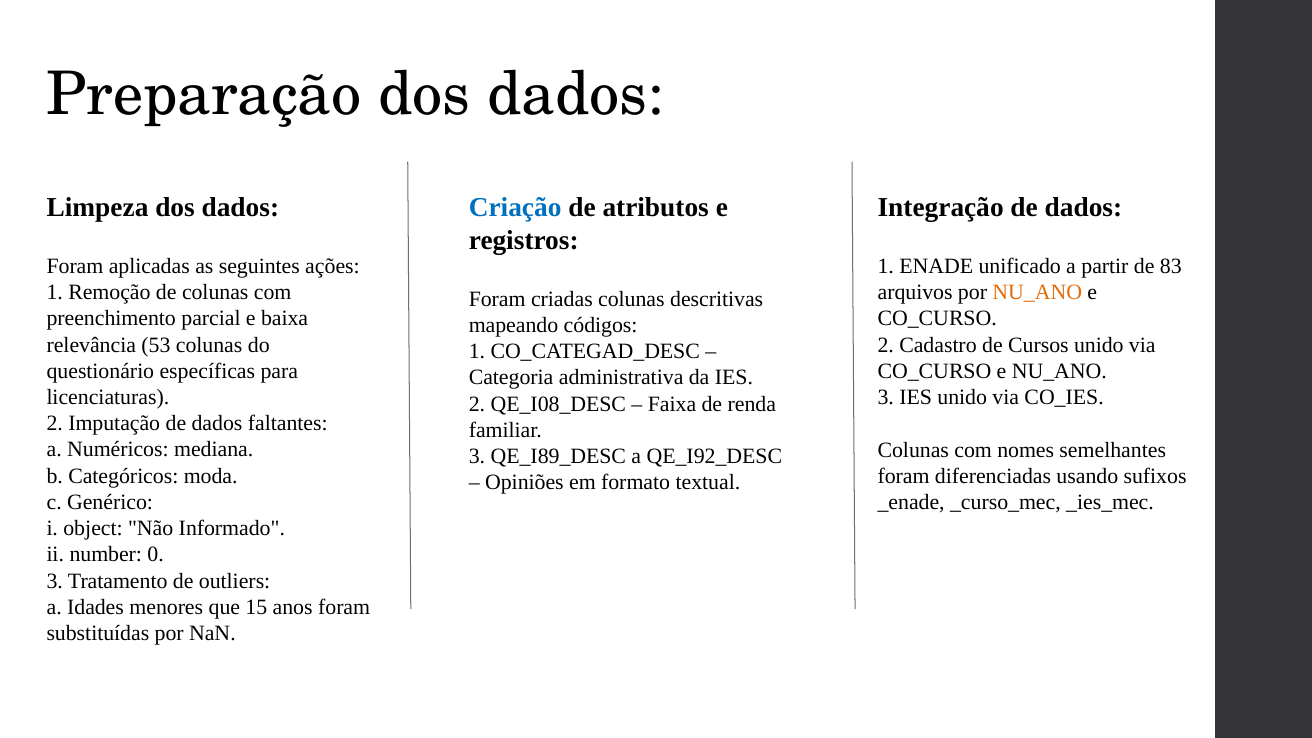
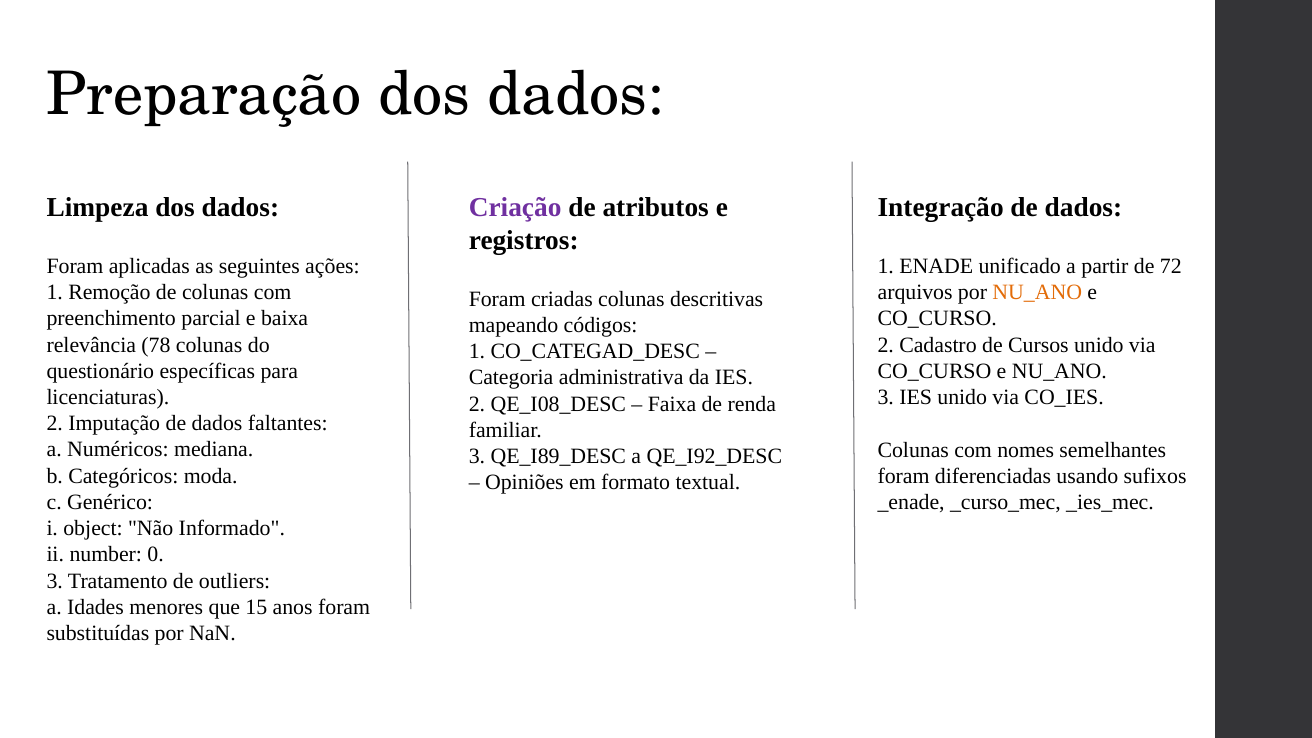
Criação colour: blue -> purple
83: 83 -> 72
53: 53 -> 78
